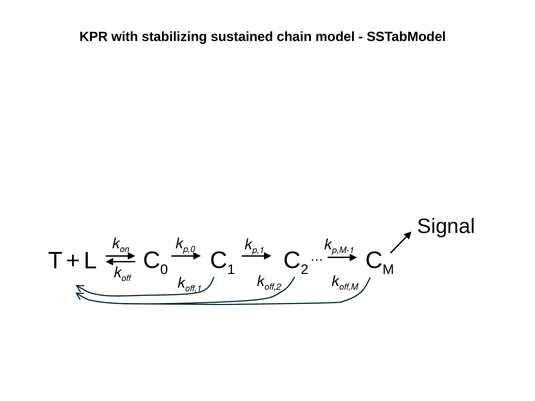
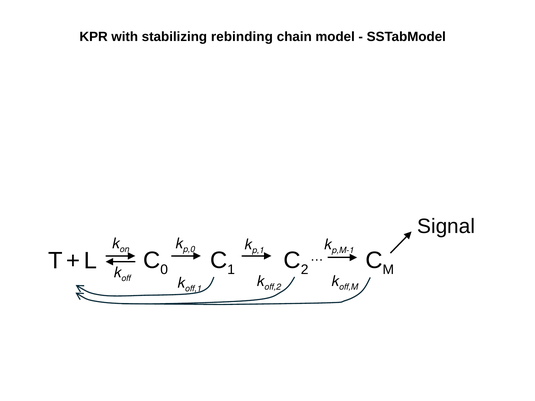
sustained: sustained -> rebinding
